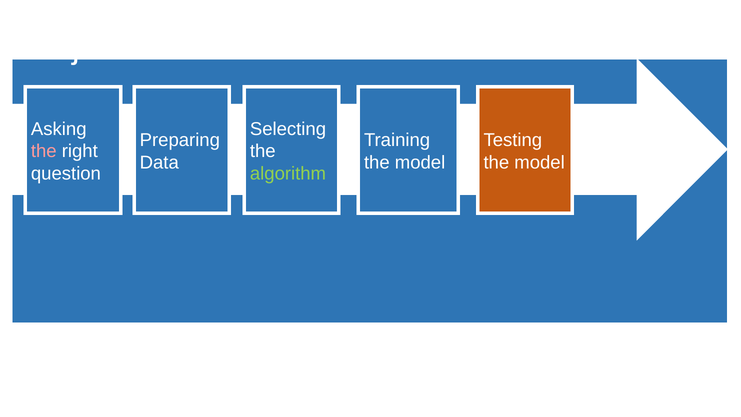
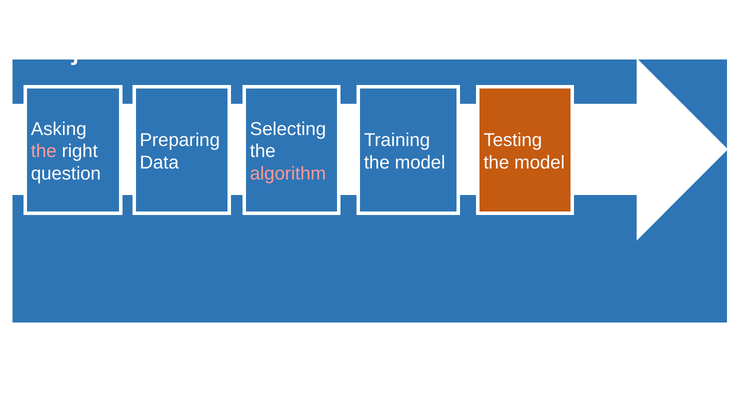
algorithm colour: light green -> pink
